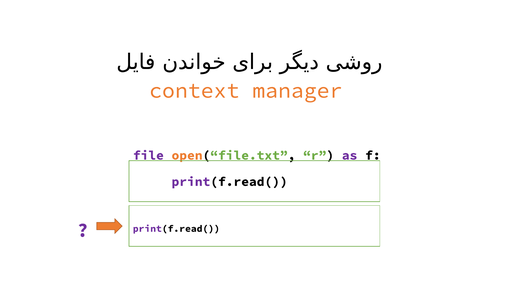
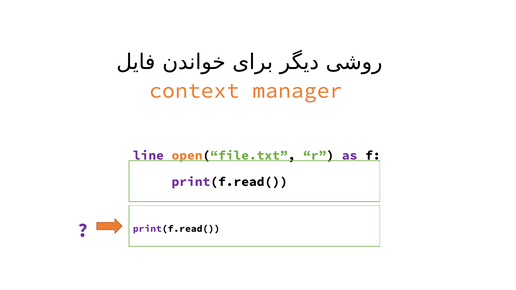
file: file -> line
